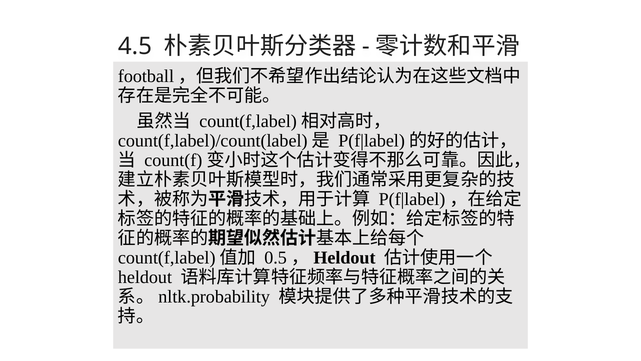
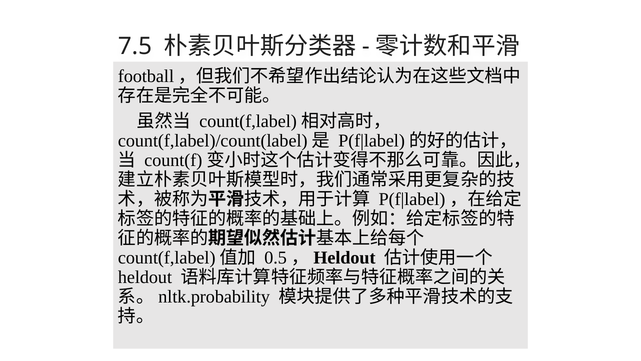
4.5: 4.5 -> 7.5
